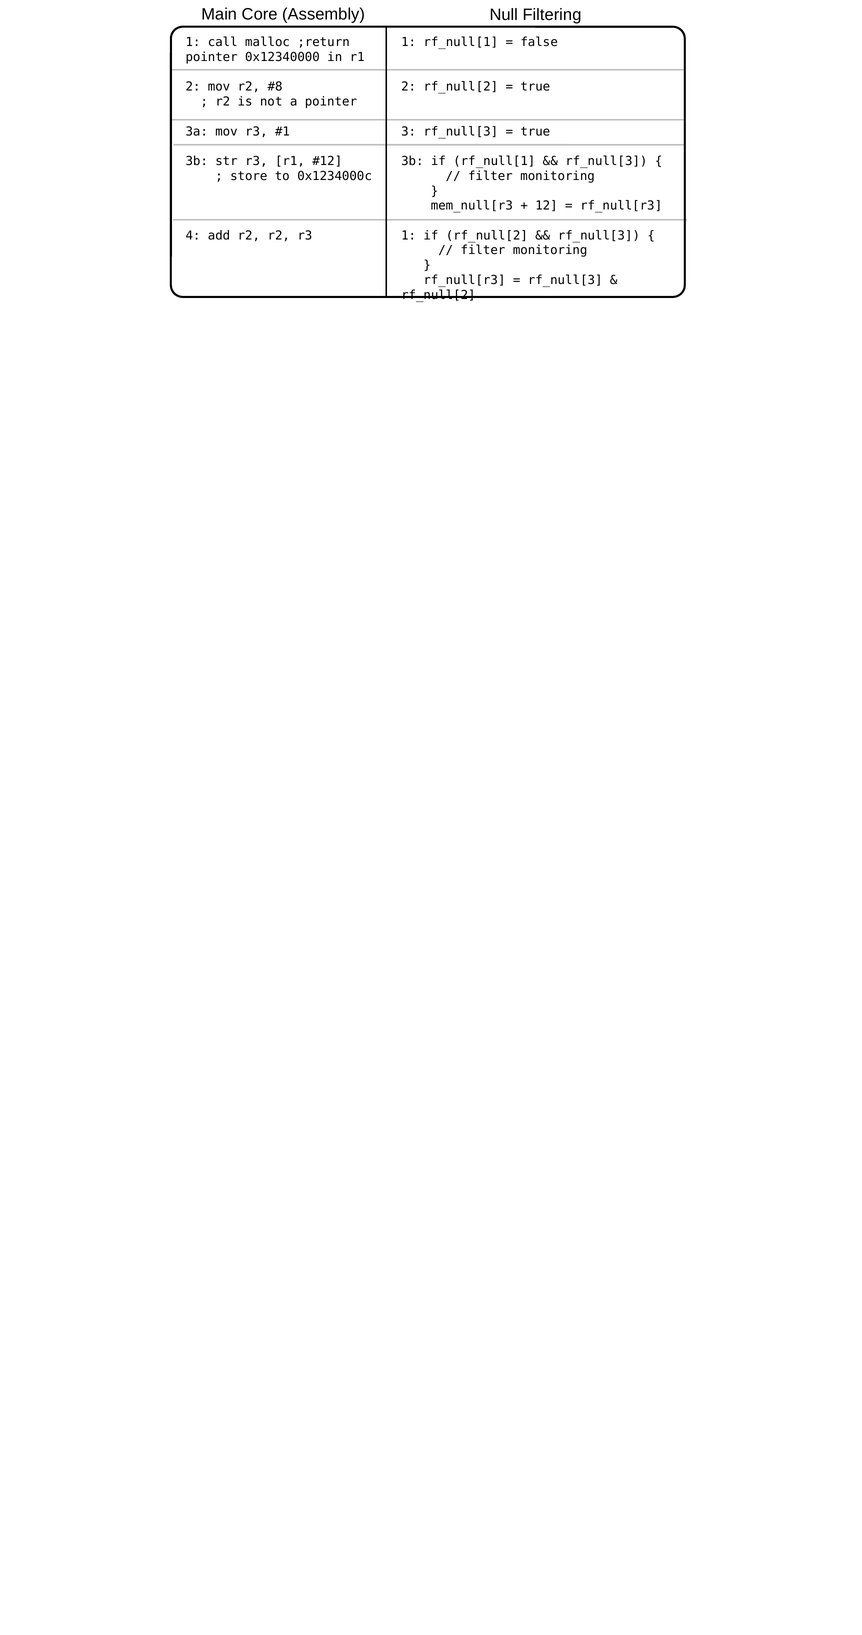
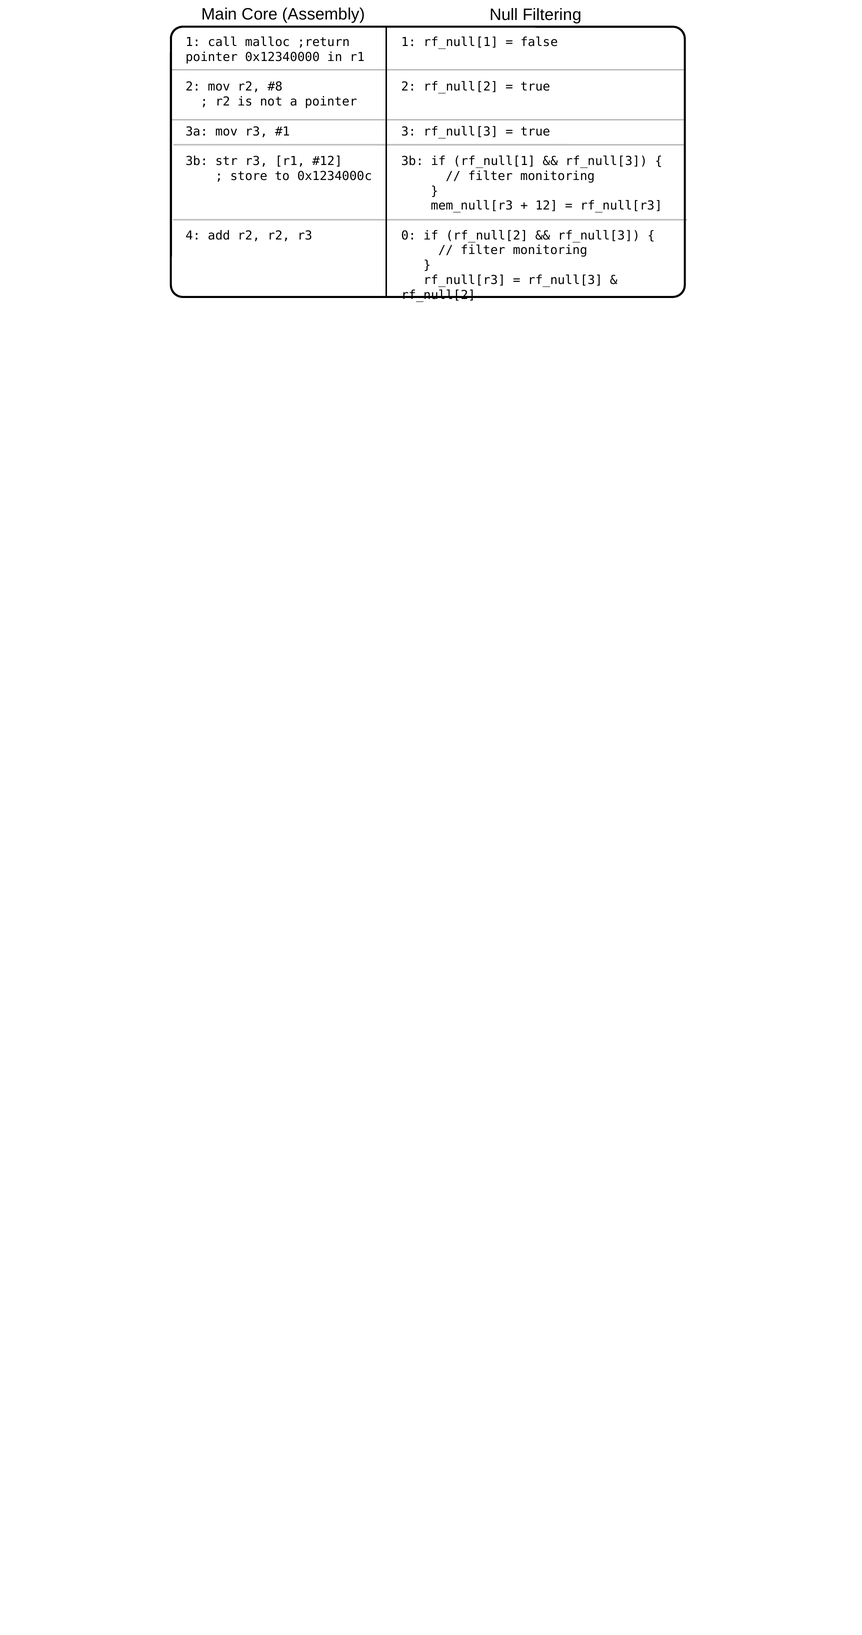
1 at (409, 235): 1 -> 0
